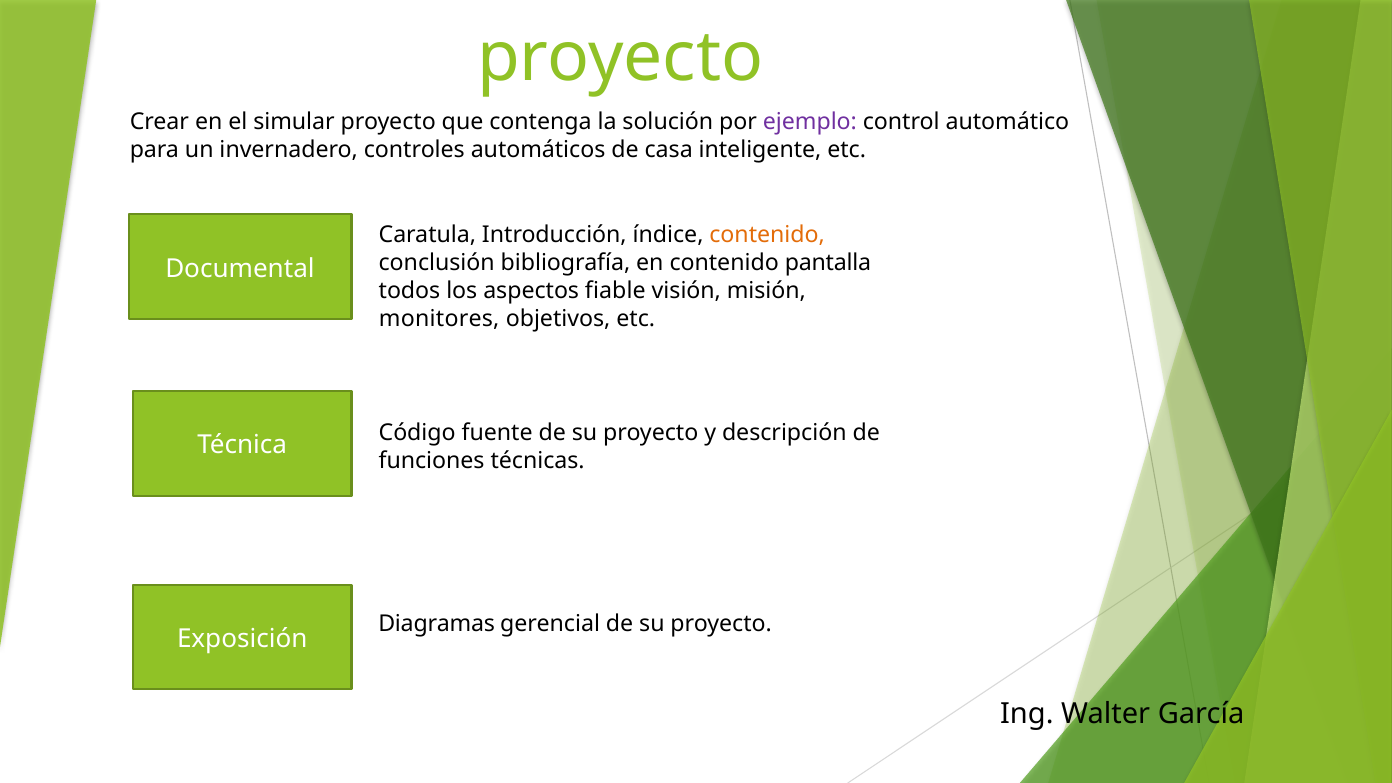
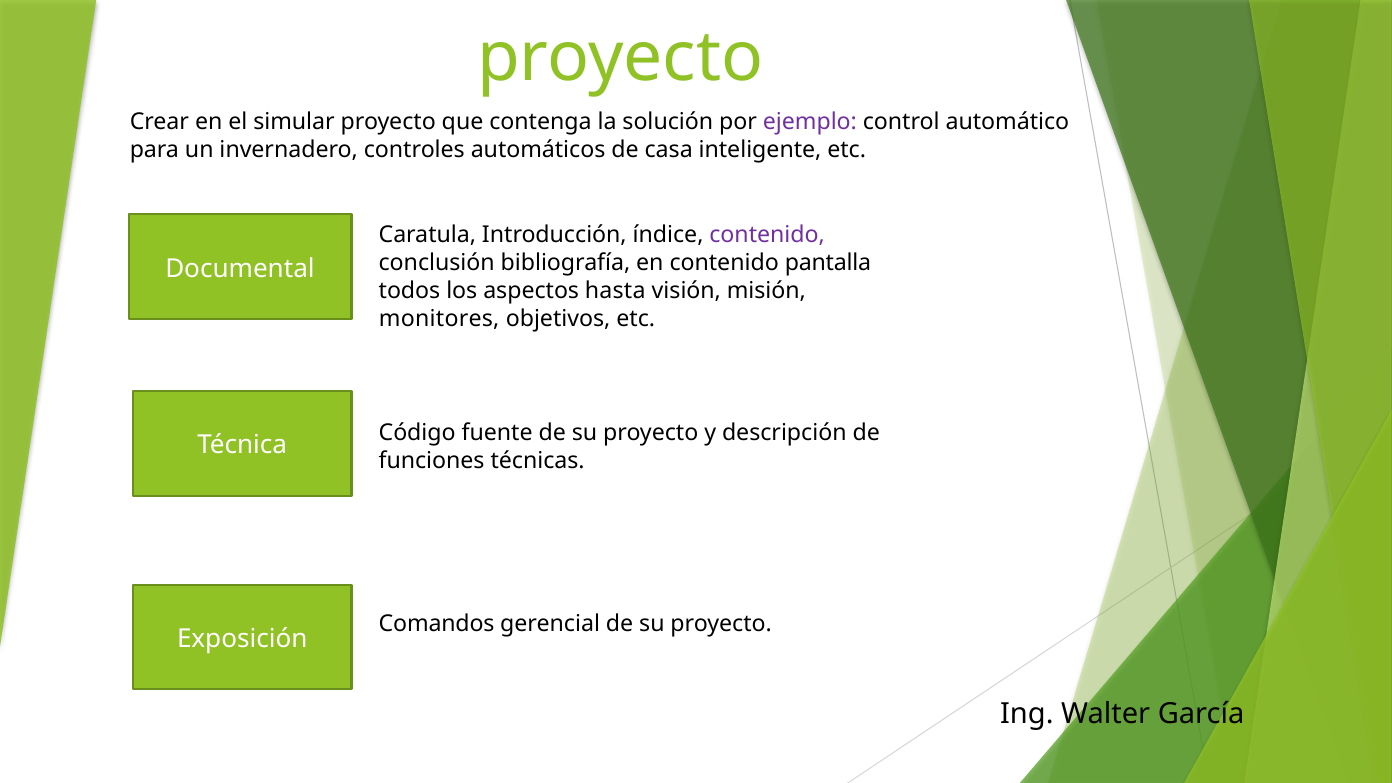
contenido at (767, 235) colour: orange -> purple
fiable: fiable -> hasta
Diagramas: Diagramas -> Comandos
